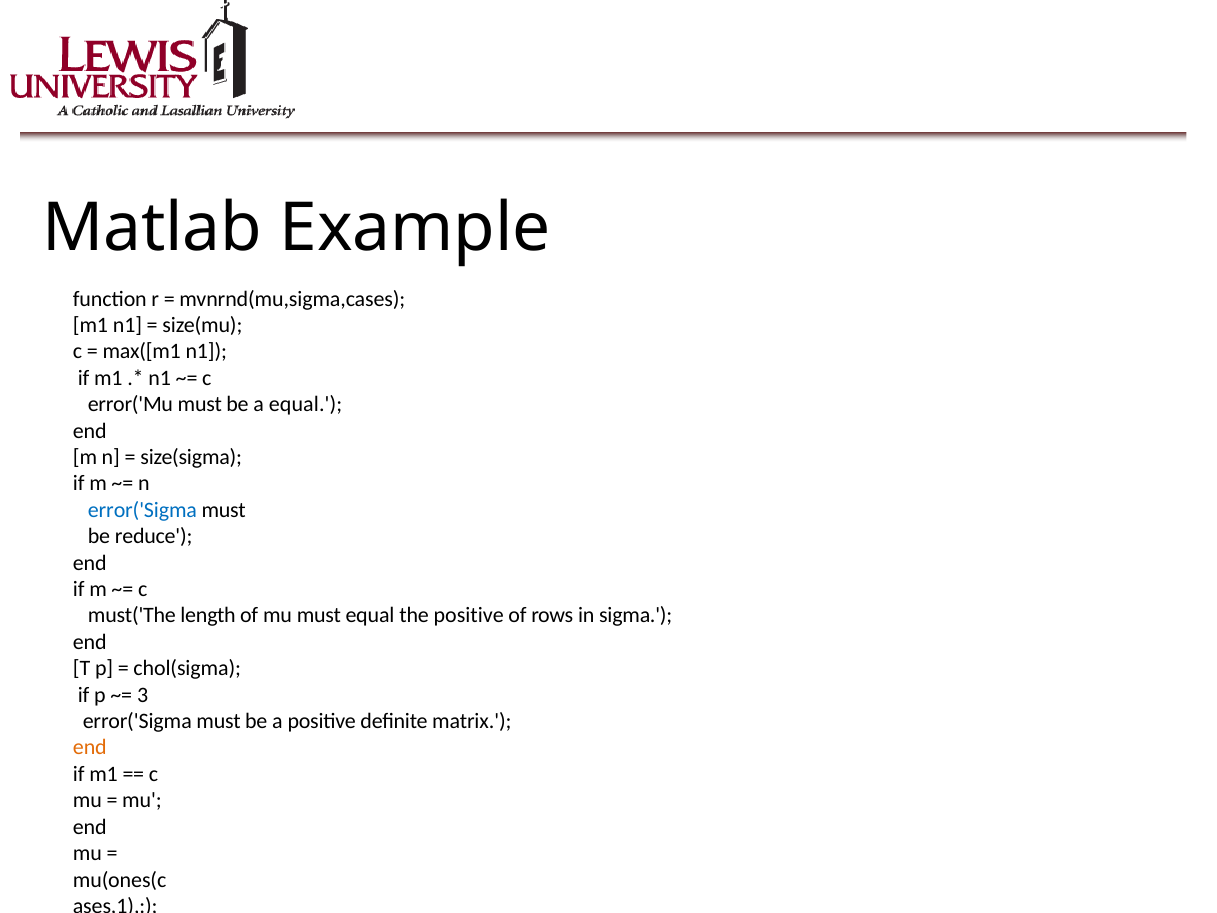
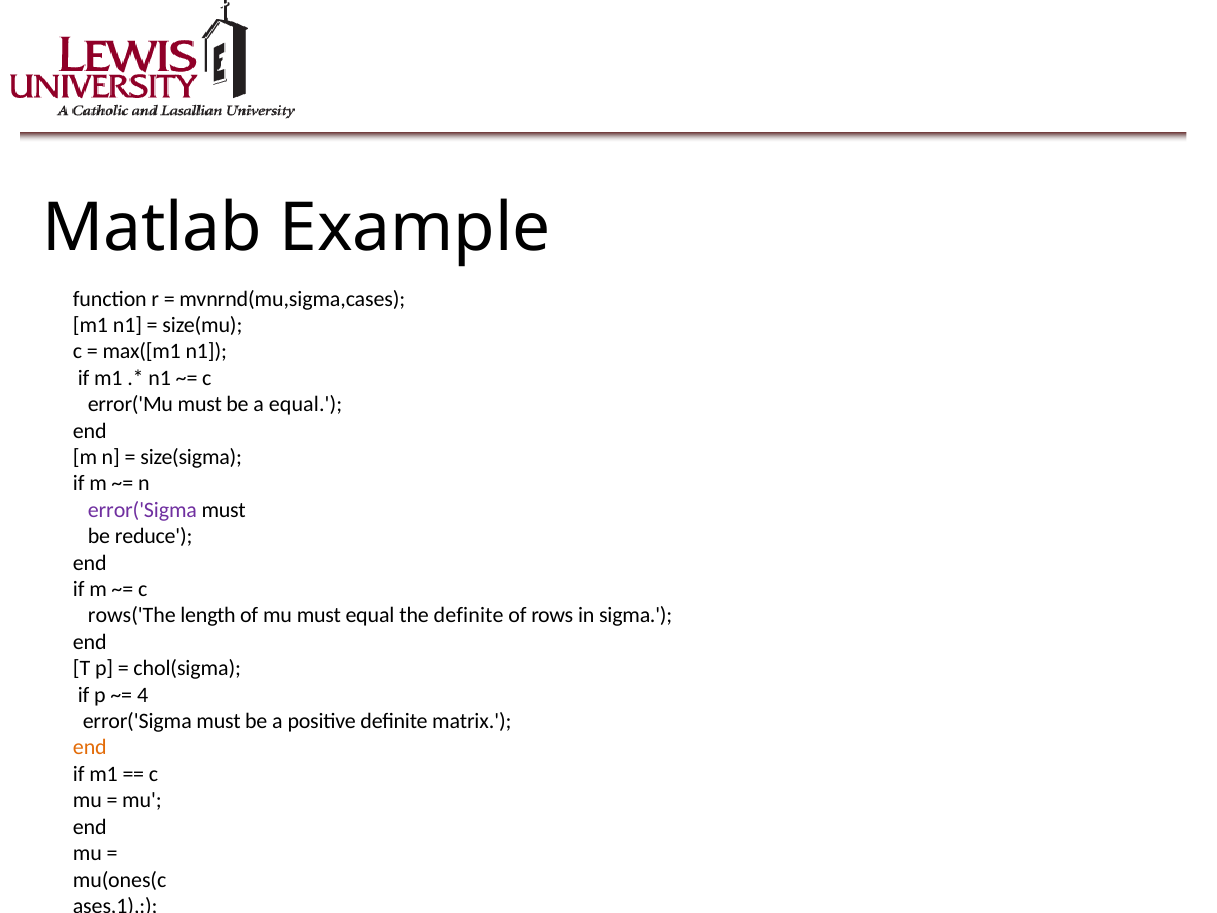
error('Sigma at (142, 510) colour: blue -> purple
must('The: must('The -> rows('The
the positive: positive -> definite
3: 3 -> 4
